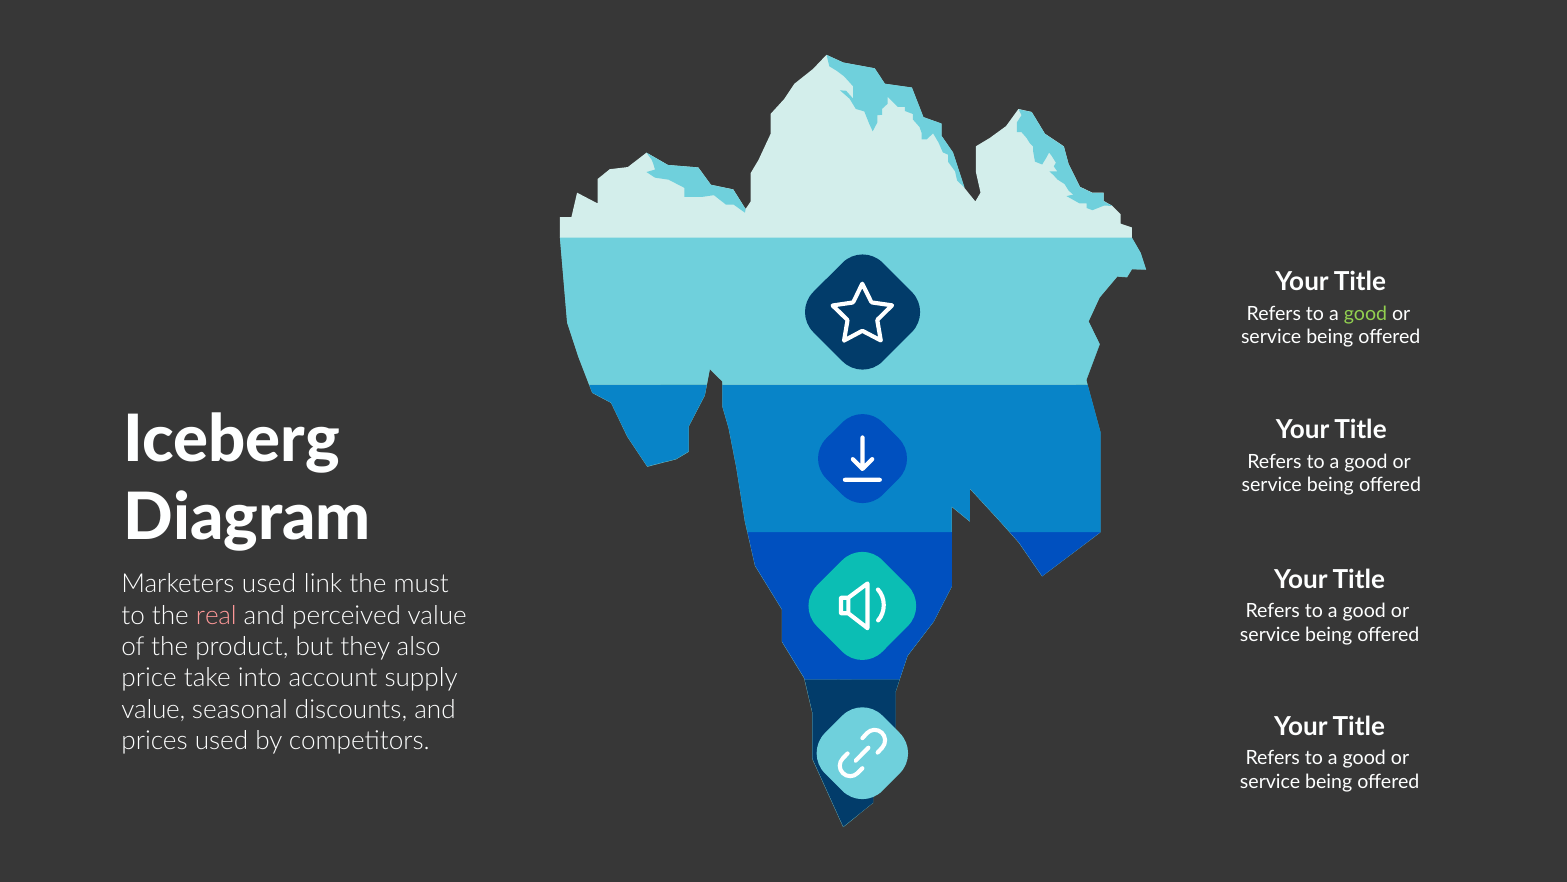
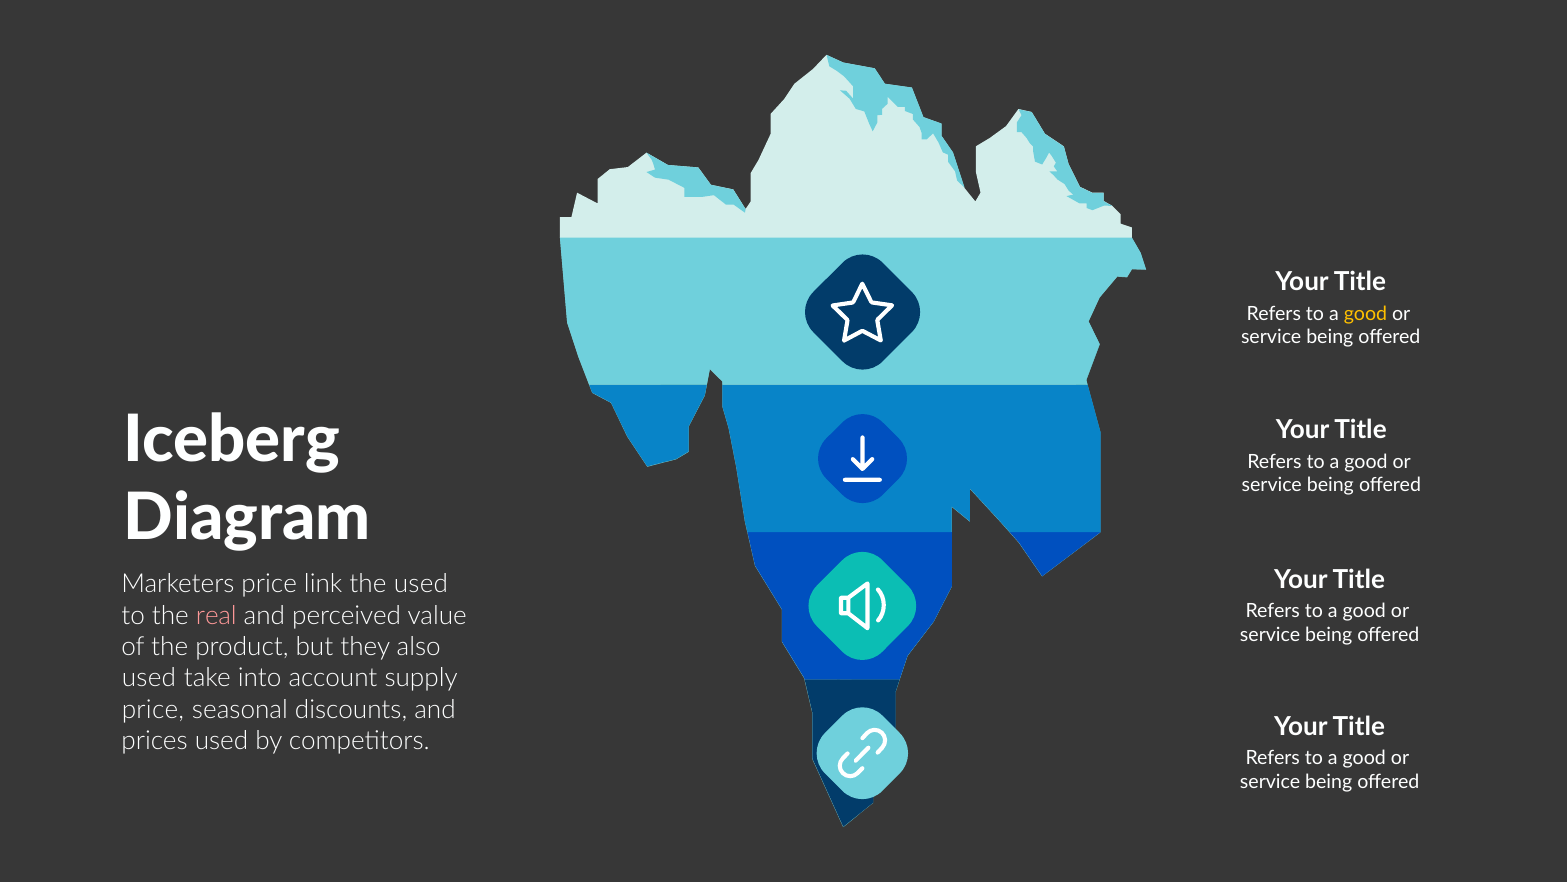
good at (1365, 313) colour: light green -> yellow
Marketers used: used -> price
the must: must -> used
price at (149, 678): price -> used
value at (153, 709): value -> price
